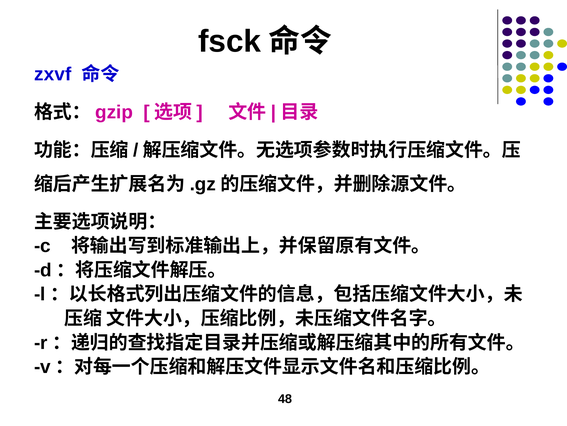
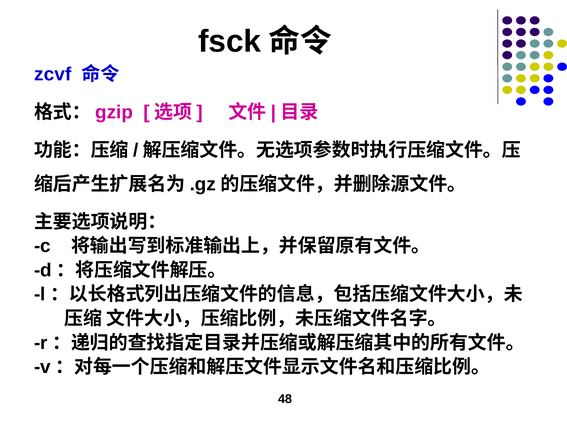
zxvf: zxvf -> zcvf
